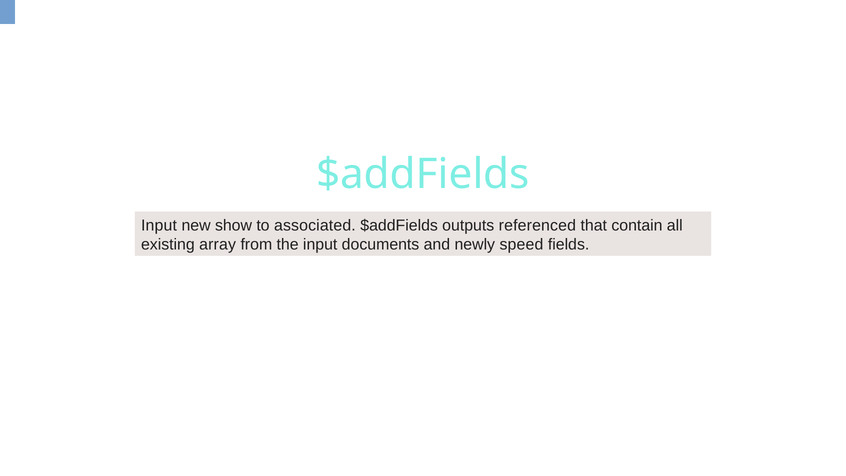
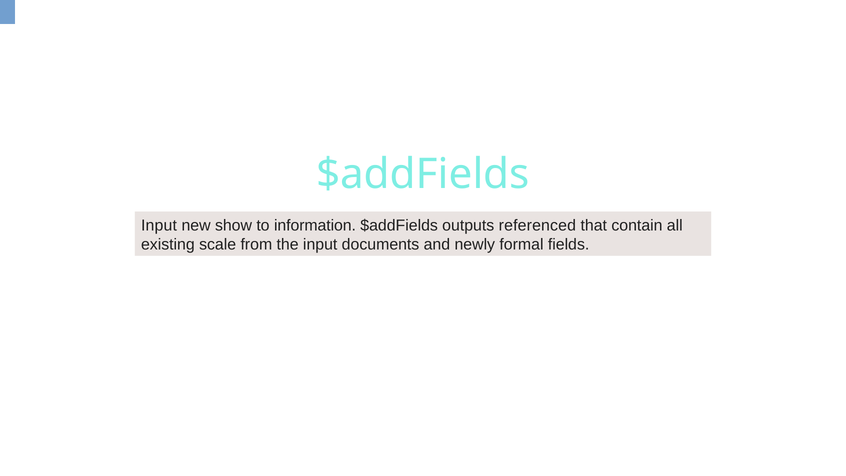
associated: associated -> information
array: array -> scale
speed: speed -> formal
